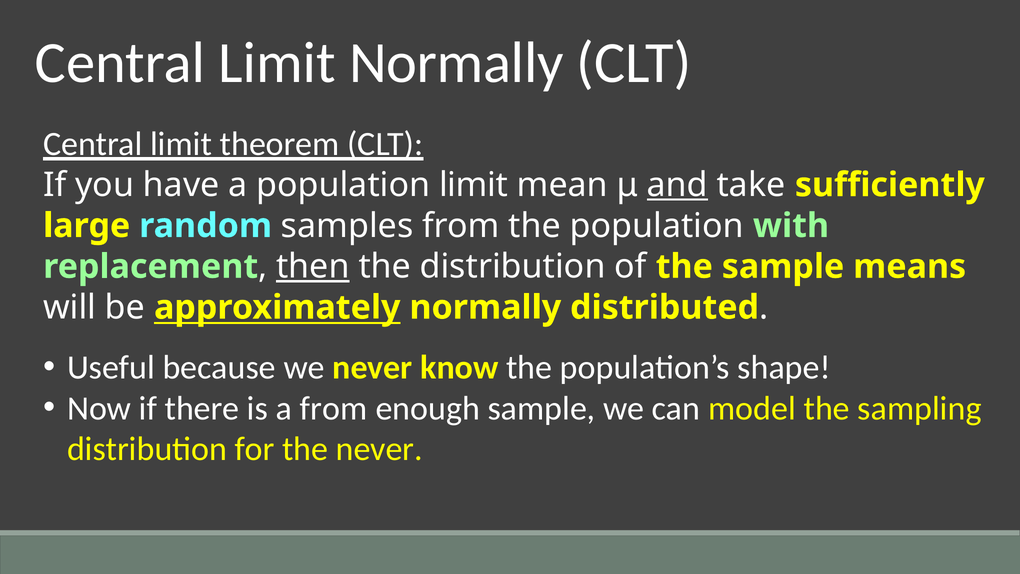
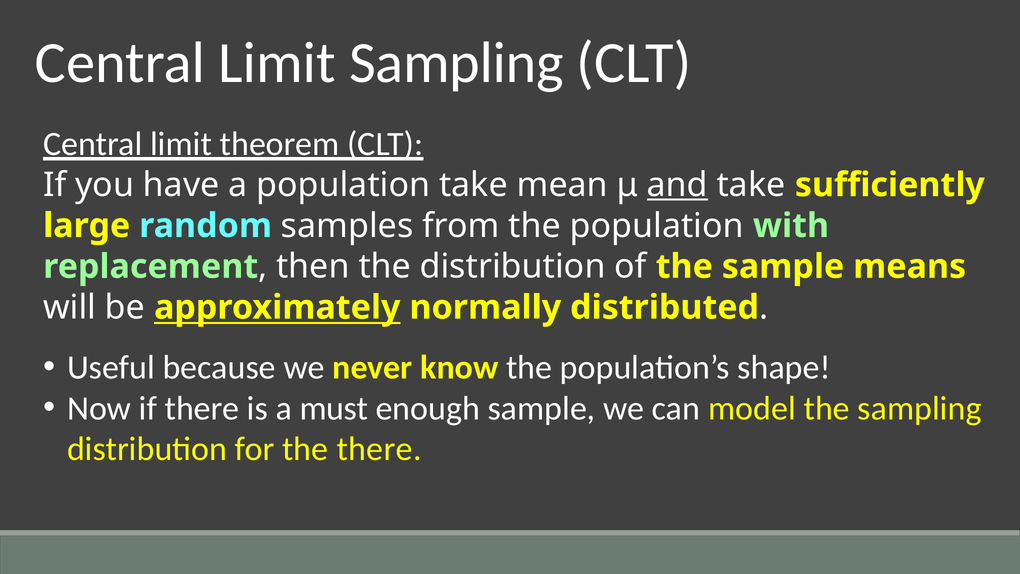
Limit Normally: Normally -> Sampling
population limit: limit -> take
then underline: present -> none
a from: from -> must
the never: never -> there
